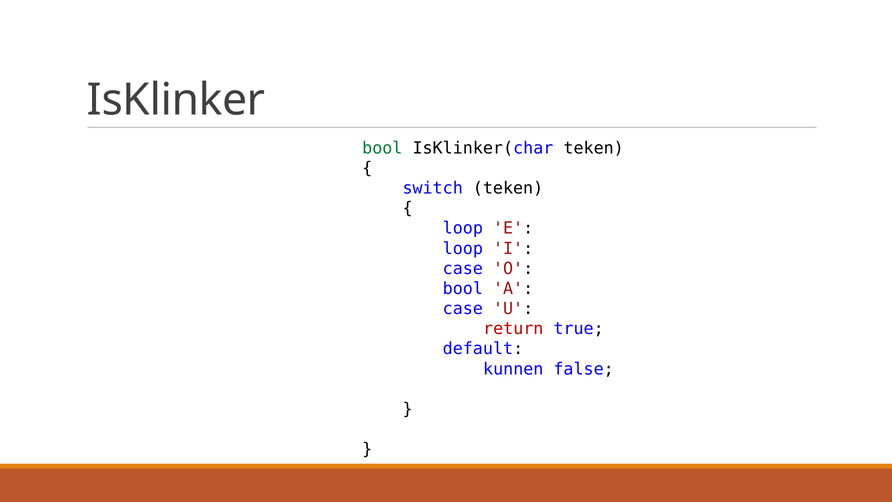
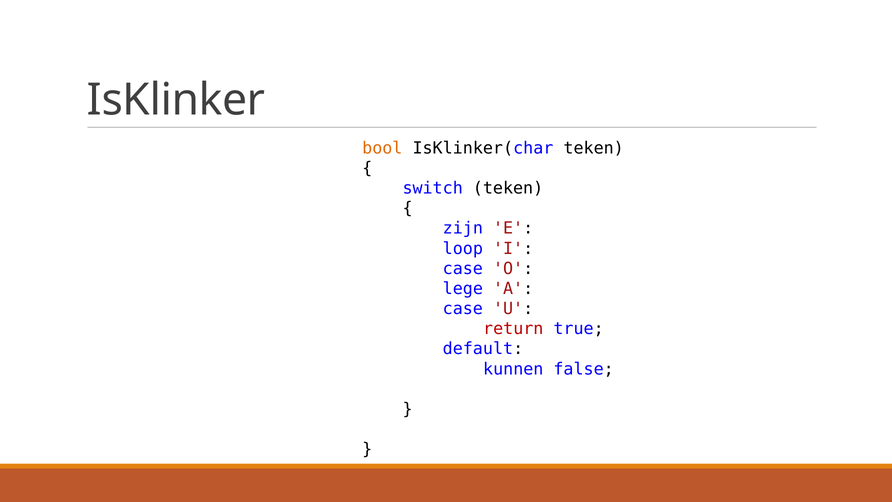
bool at (382, 148) colour: green -> orange
loop at (463, 228): loop -> zijn
bool at (463, 289): bool -> lege
